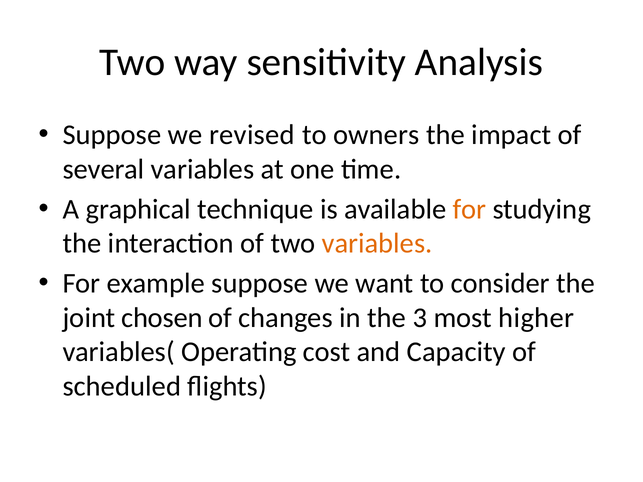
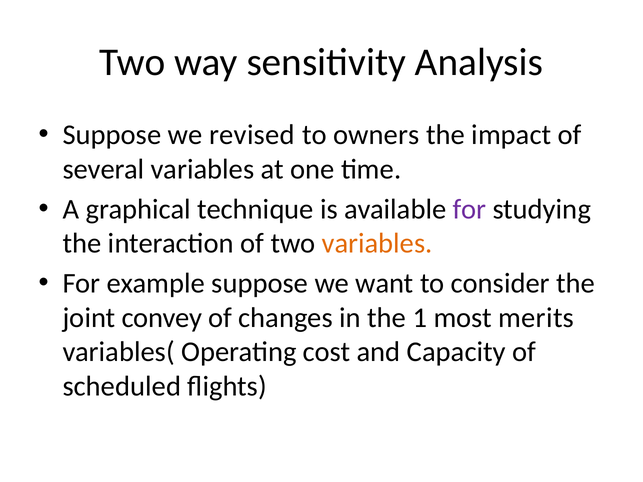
for at (470, 209) colour: orange -> purple
chosen: chosen -> convey
3: 3 -> 1
higher: higher -> merits
